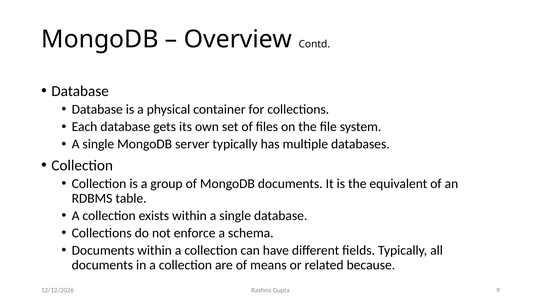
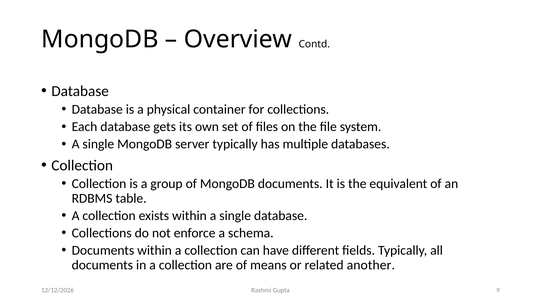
because: because -> another
